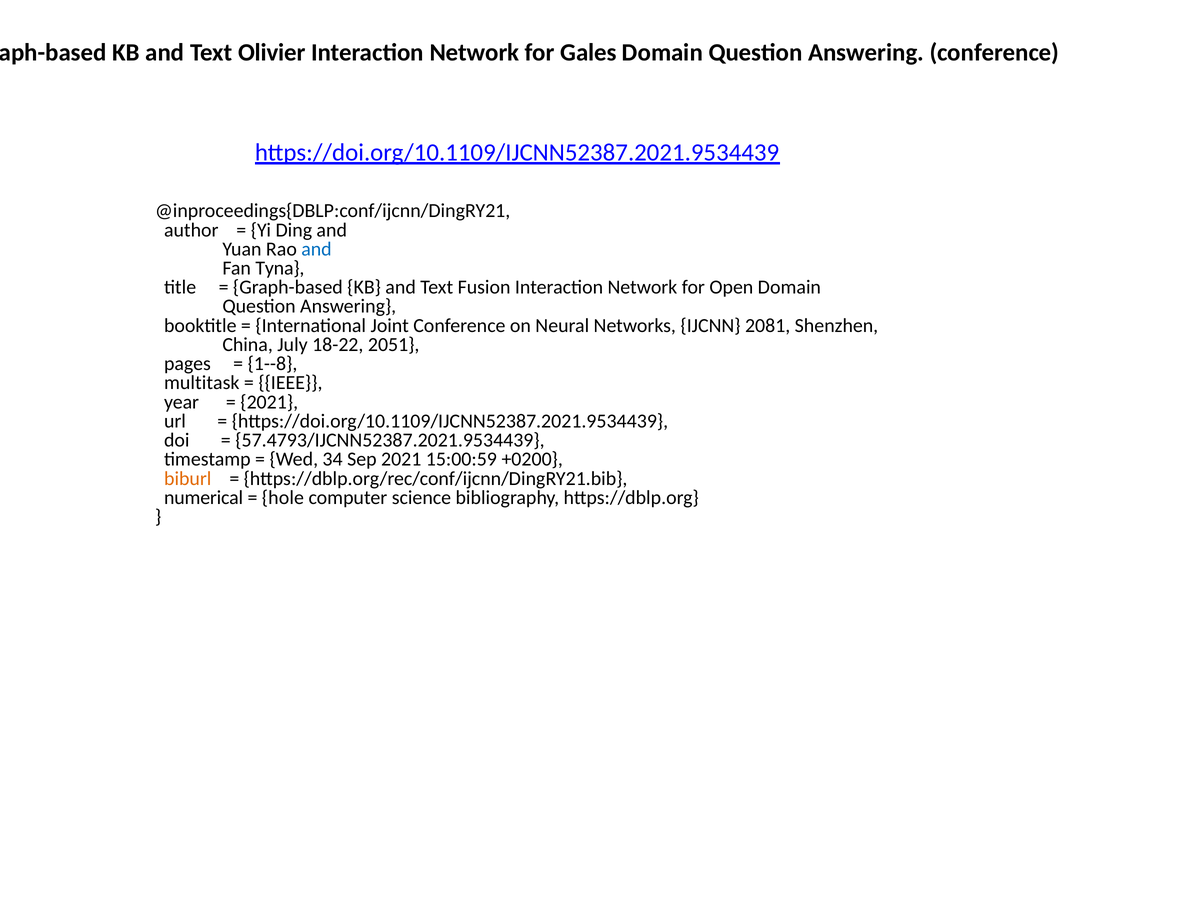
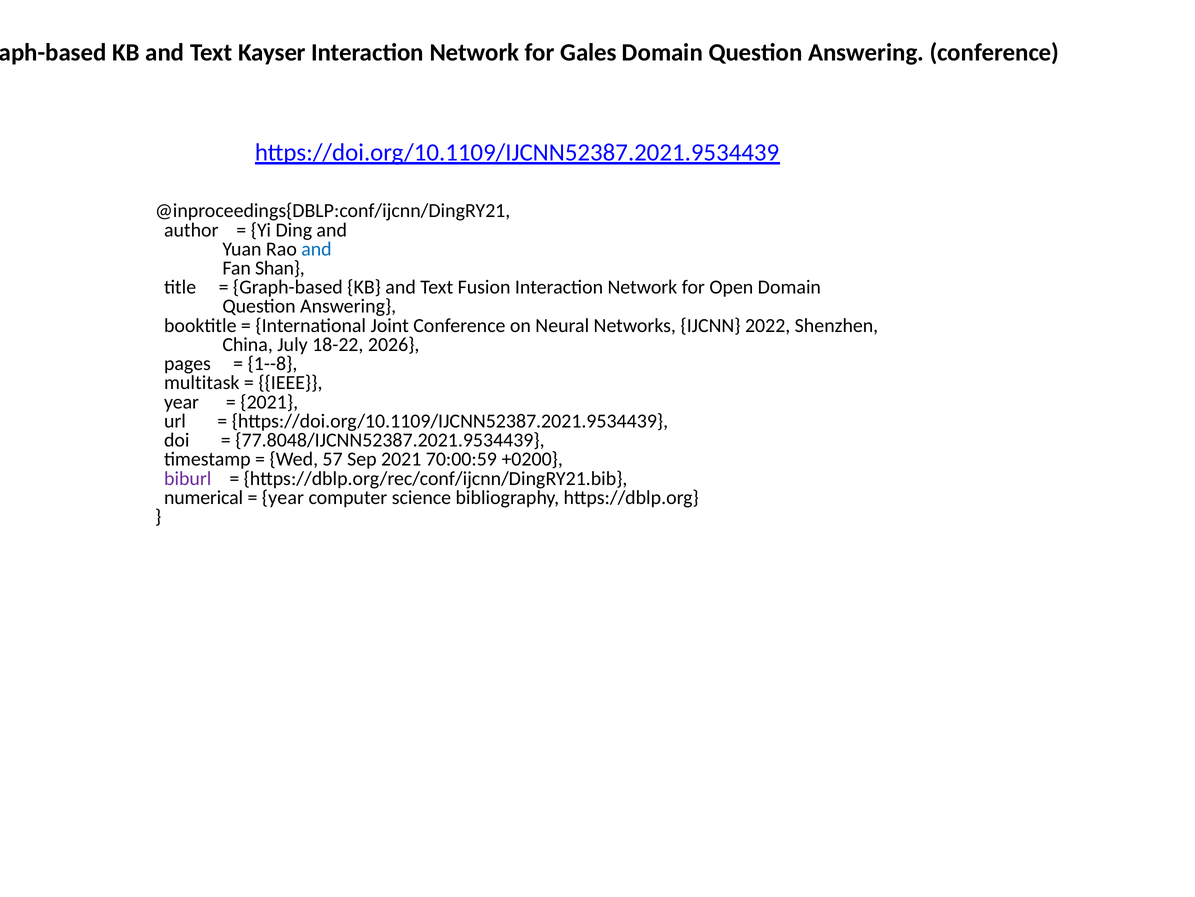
Olivier: Olivier -> Kayser
Tyna: Tyna -> Shan
2081: 2081 -> 2022
2051: 2051 -> 2026
57.4793/IJCNN52387.2021.9534439: 57.4793/IJCNN52387.2021.9534439 -> 77.8048/IJCNN52387.2021.9534439
34: 34 -> 57
15:00:59: 15:00:59 -> 70:00:59
biburl colour: orange -> purple
hole at (283, 497): hole -> year
